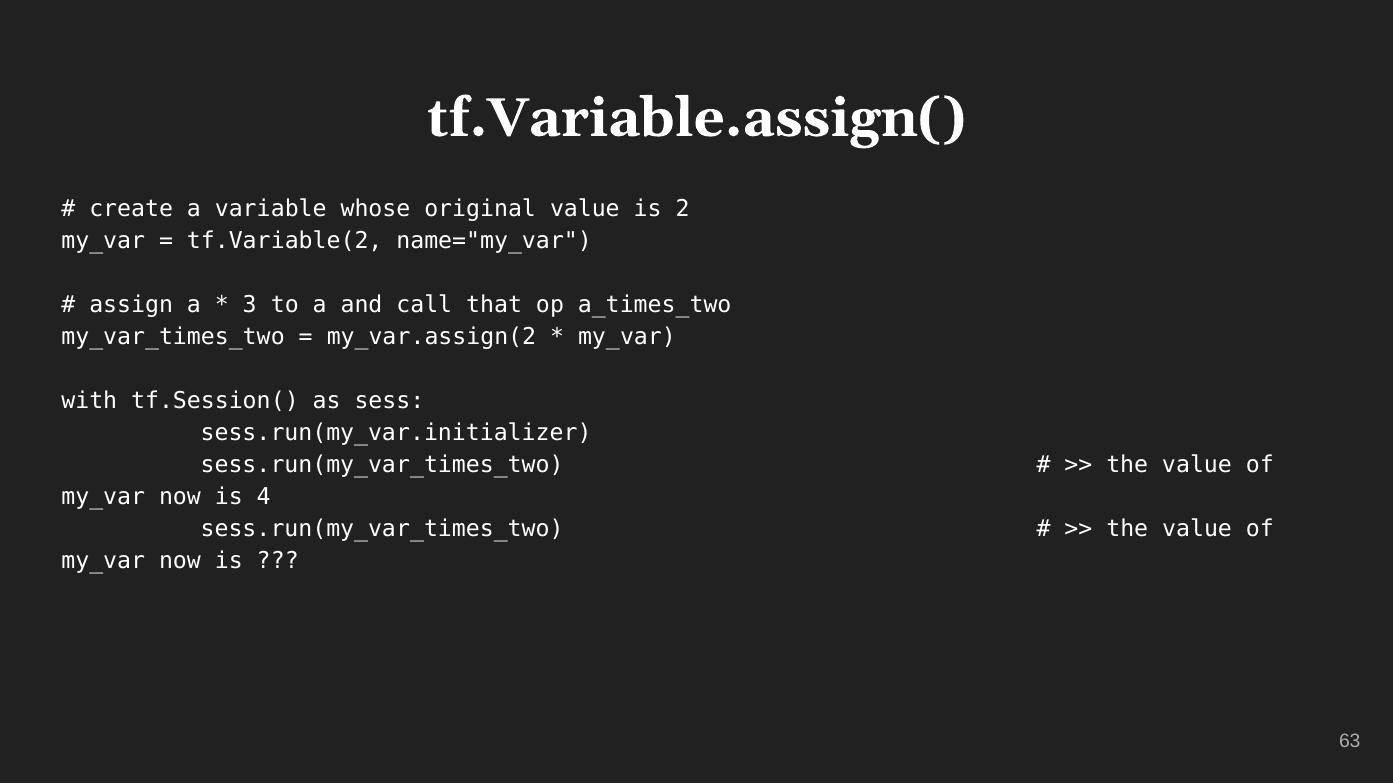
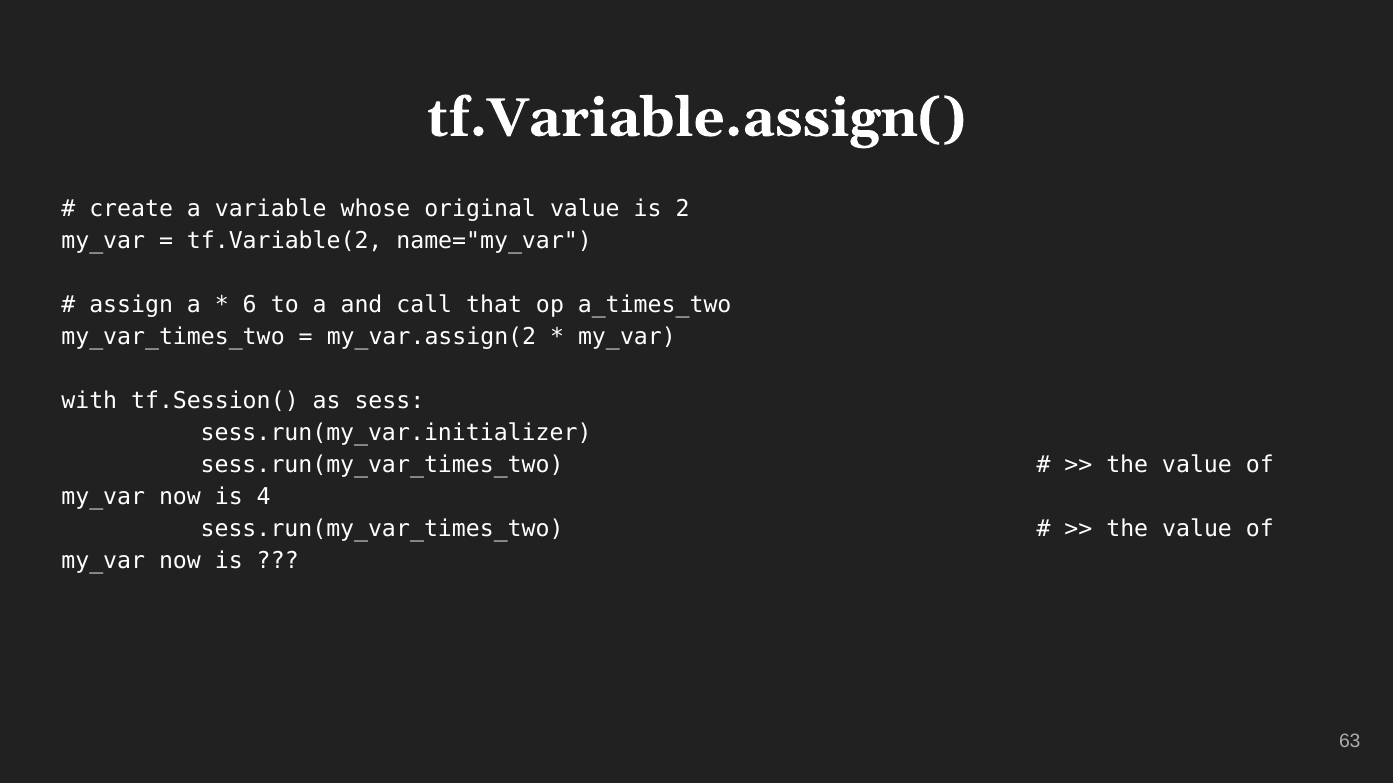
3: 3 -> 6
